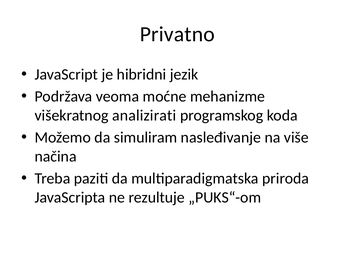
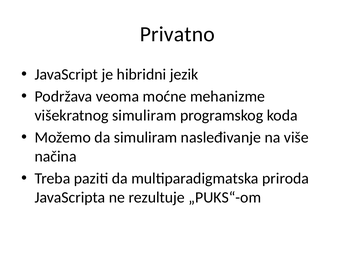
višekratnog analizirati: analizirati -> simuliram
